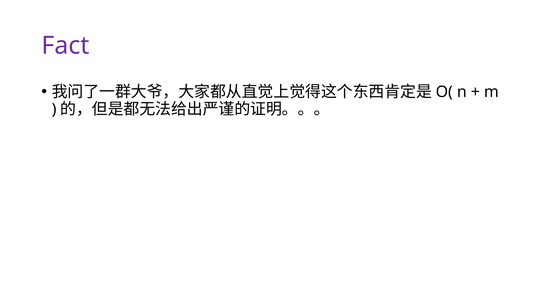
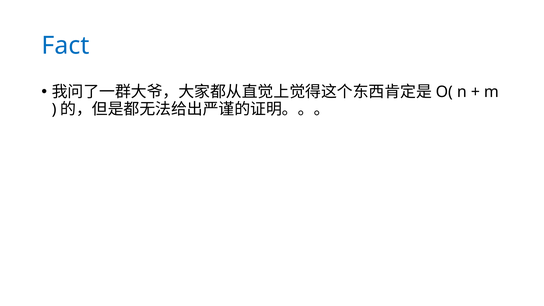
Fact colour: purple -> blue
